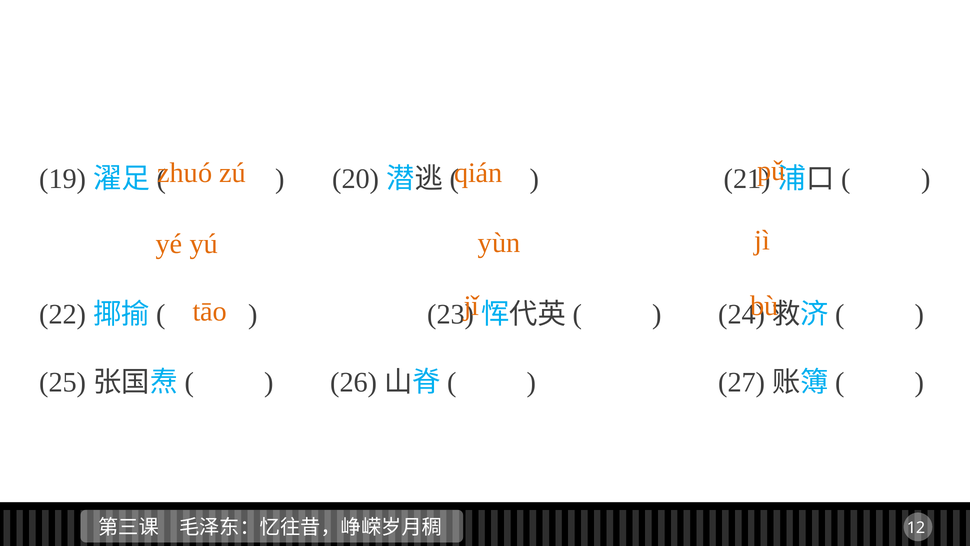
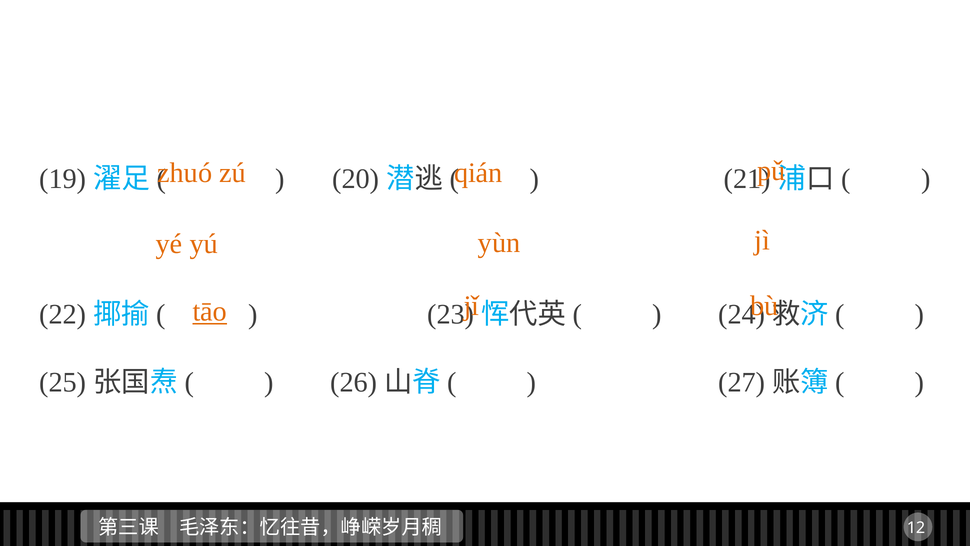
tāo underline: none -> present
